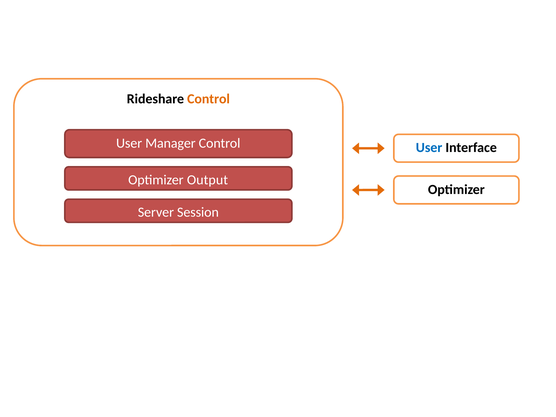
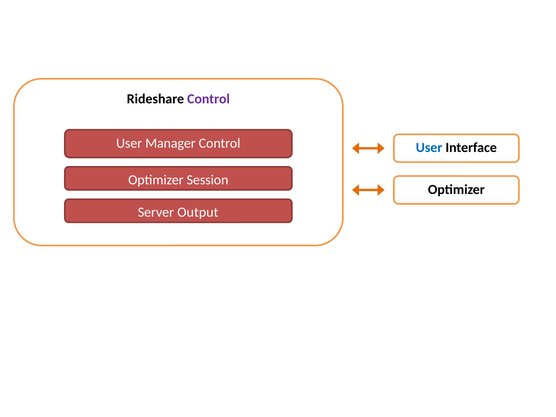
Control at (208, 99) colour: orange -> purple
Output: Output -> Session
Session: Session -> Output
